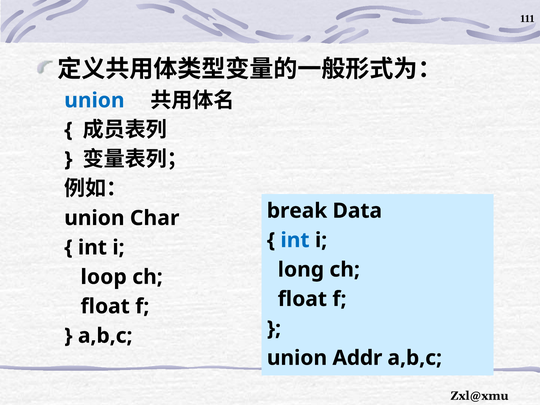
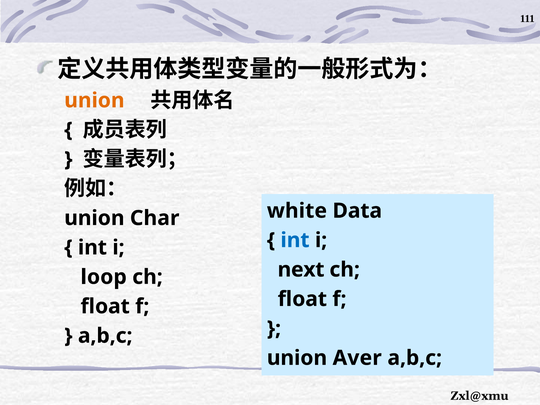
union at (94, 100) colour: blue -> orange
break: break -> white
long: long -> next
Addr: Addr -> Aver
